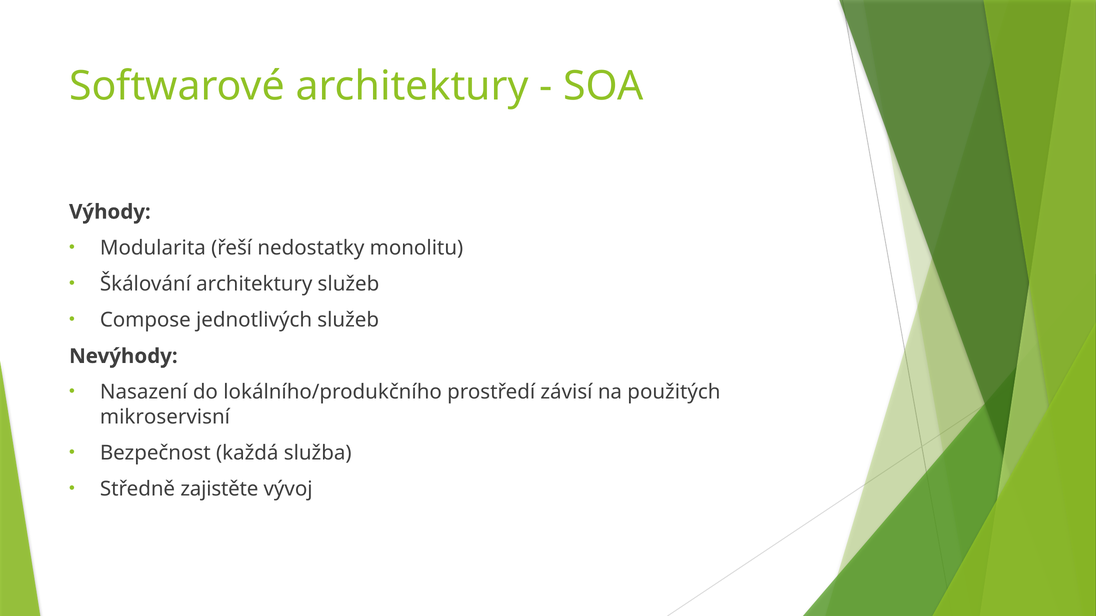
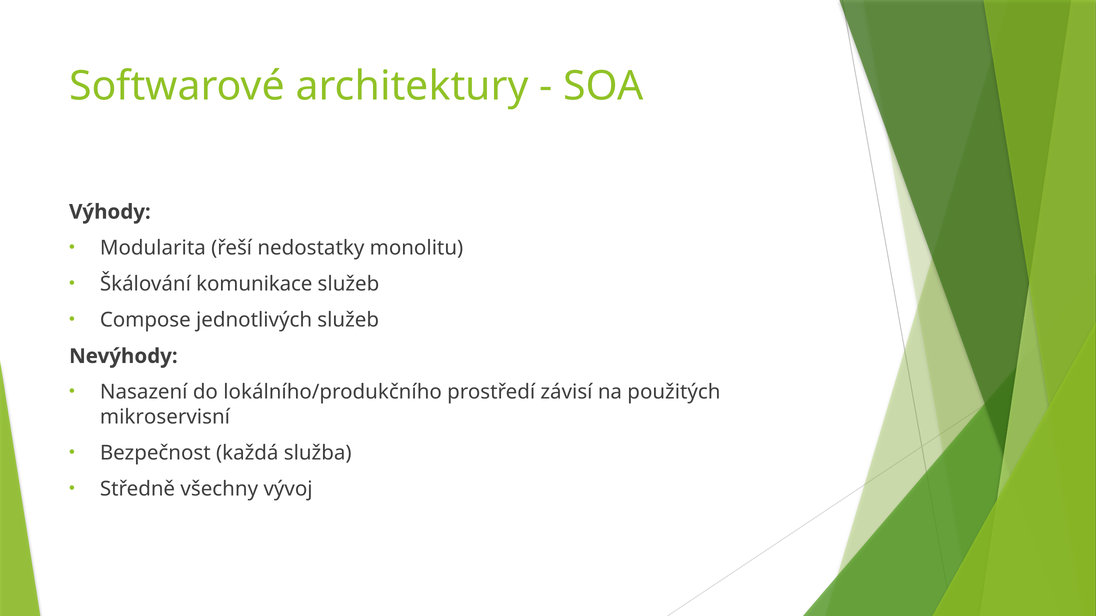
Škálování architektury: architektury -> komunikace
zajistěte: zajistěte -> všechny
